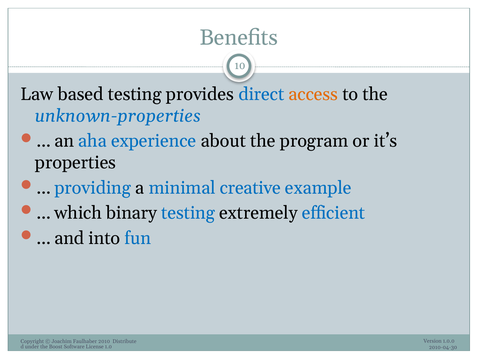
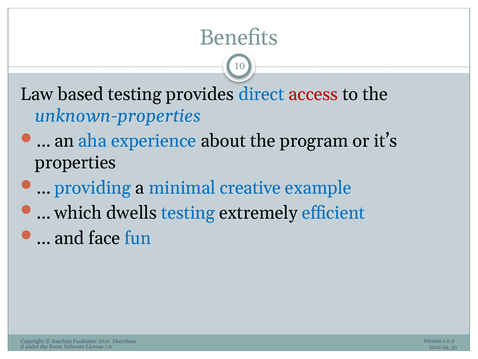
access colour: orange -> red
binary: binary -> dwells
into: into -> face
